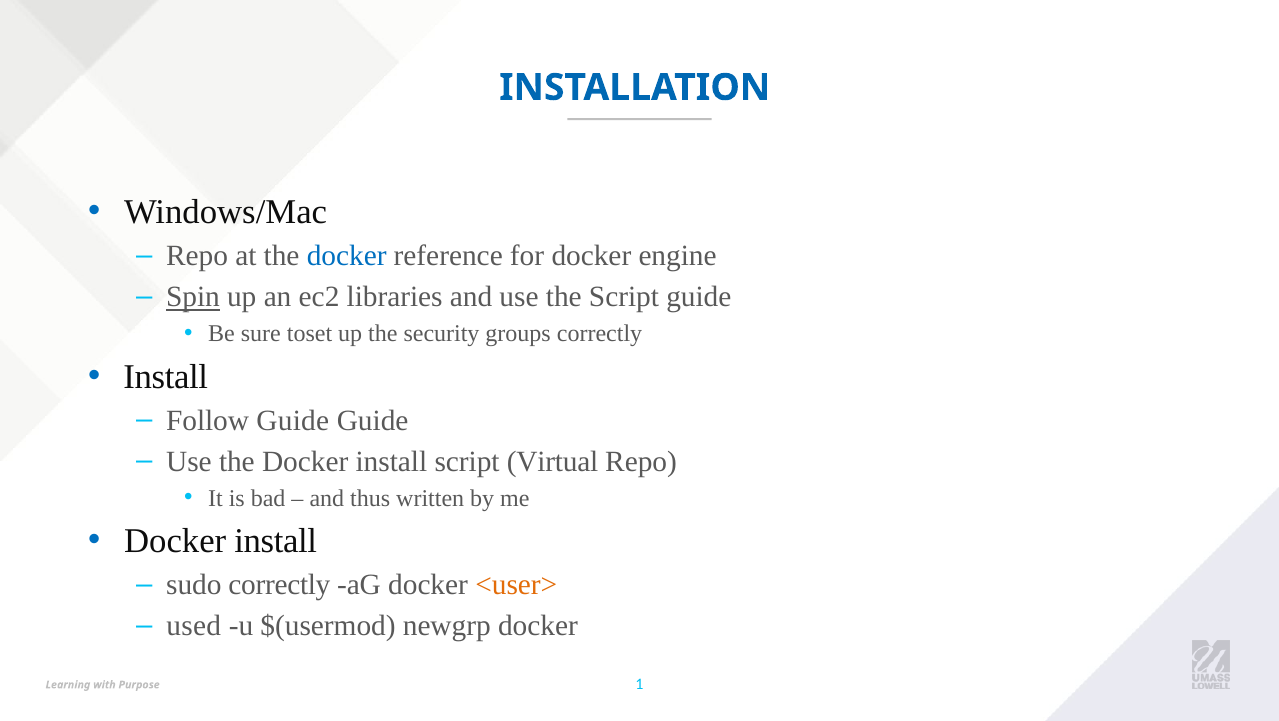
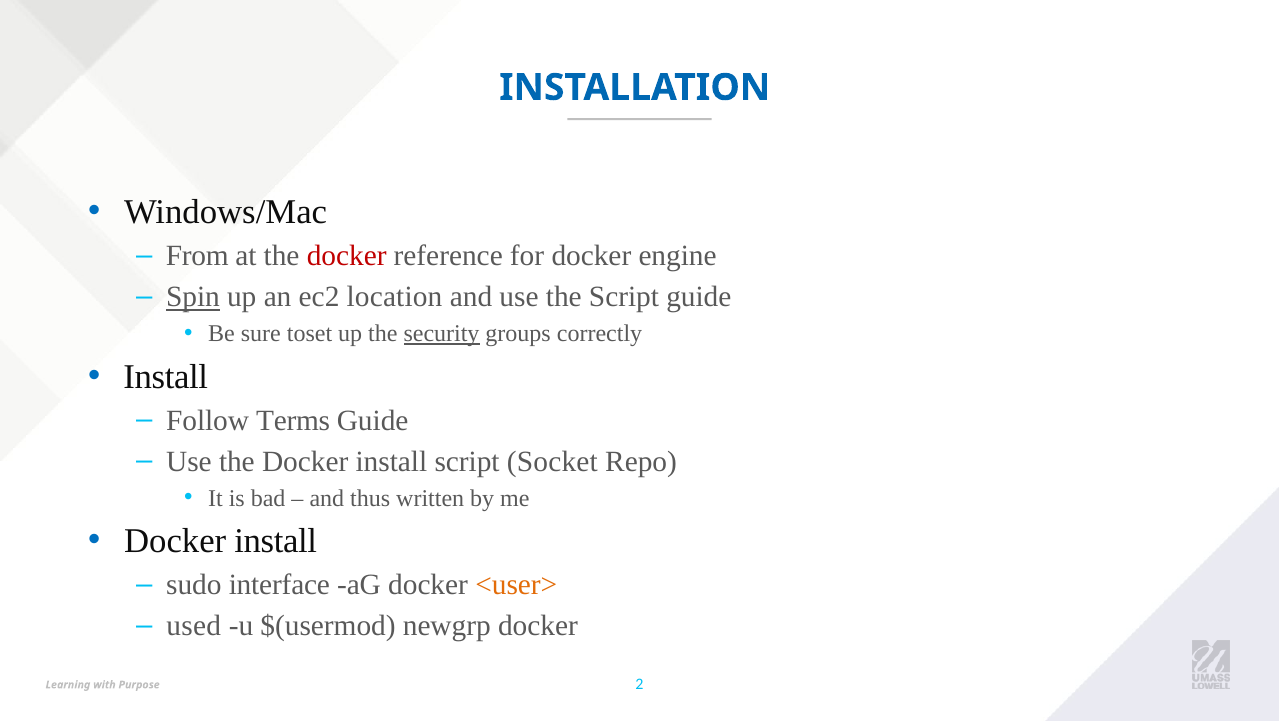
Repo at (197, 256): Repo -> From
docker at (347, 256) colour: blue -> red
libraries: libraries -> location
security underline: none -> present
Follow Guide: Guide -> Terms
Virtual: Virtual -> Socket
sudo correctly: correctly -> interface
1: 1 -> 2
